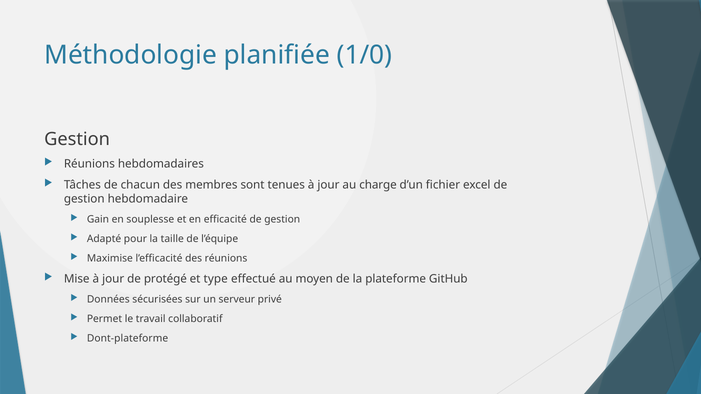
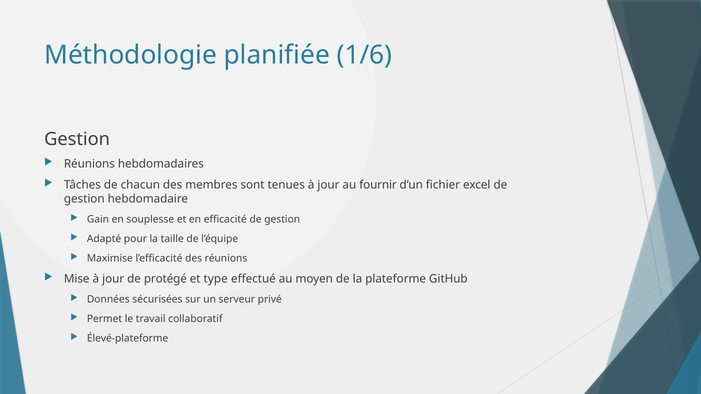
1/0: 1/0 -> 1/6
charge: charge -> fournir
Dont-plateforme: Dont-plateforme -> Élevé-plateforme
